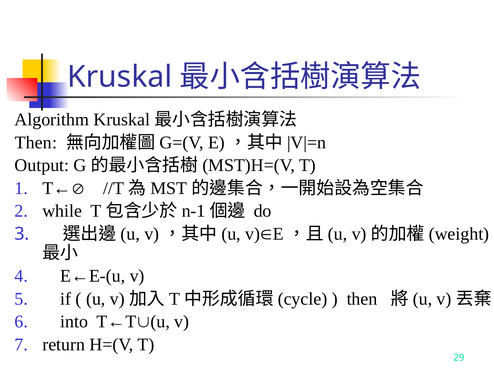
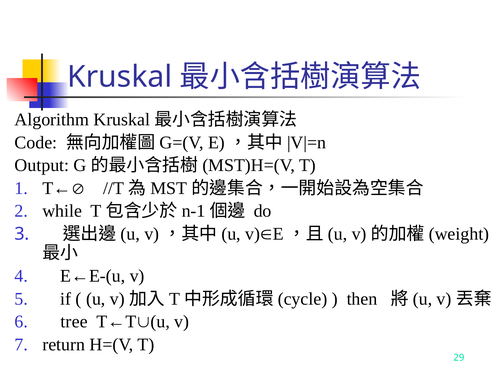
Then at (36, 142): Then -> Code
into: into -> tree
